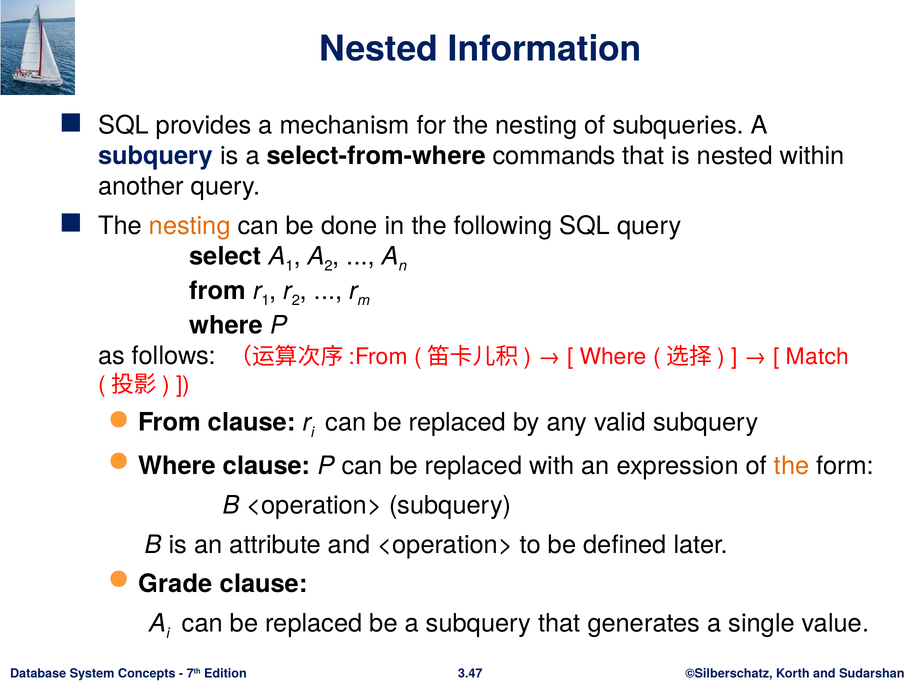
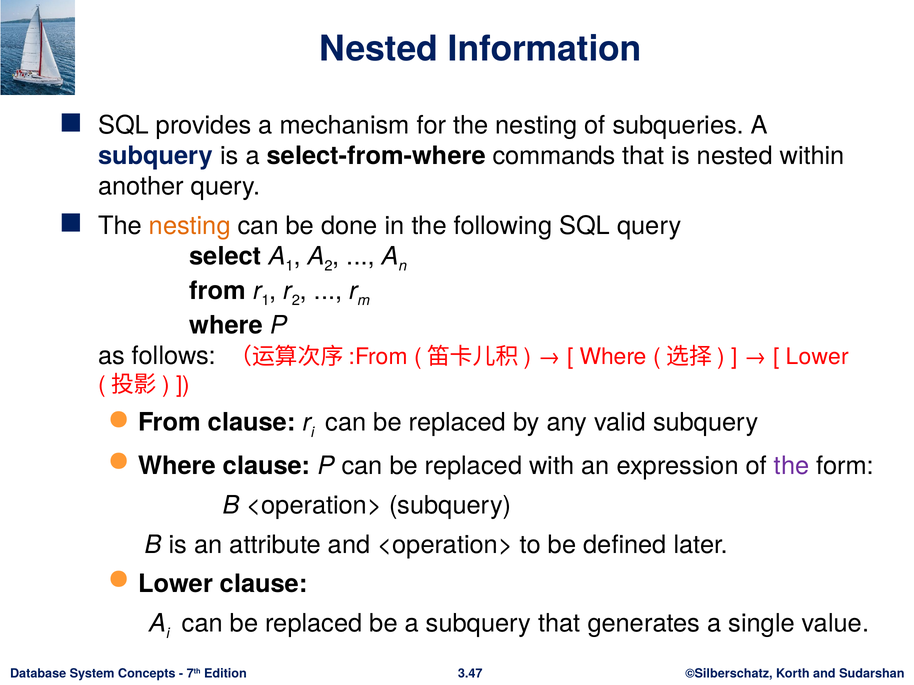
Match at (817, 357): Match -> Lower
the at (792, 466) colour: orange -> purple
Grade at (175, 585): Grade -> Lower
